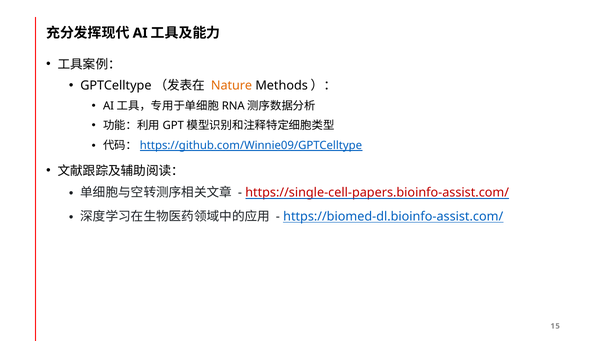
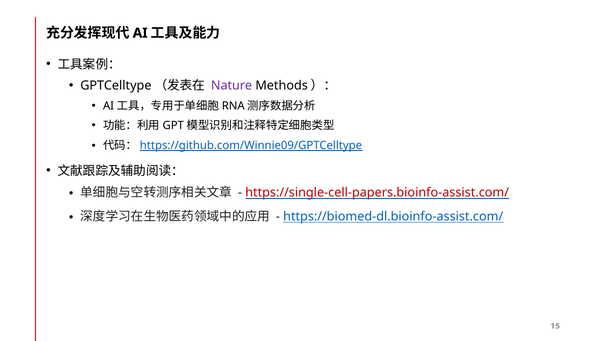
Nature colour: orange -> purple
